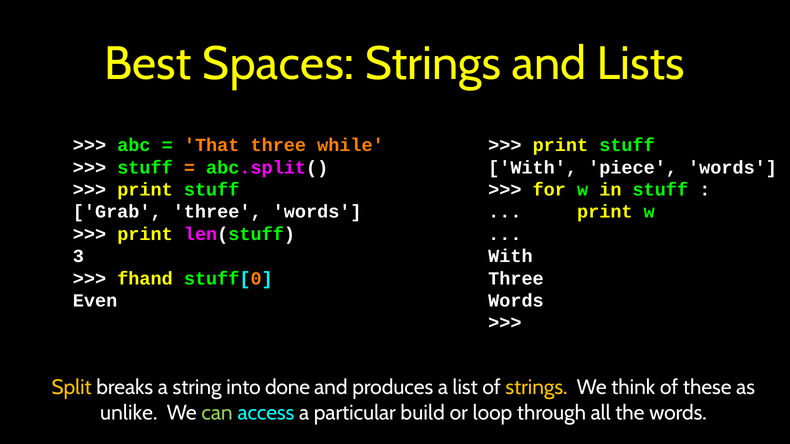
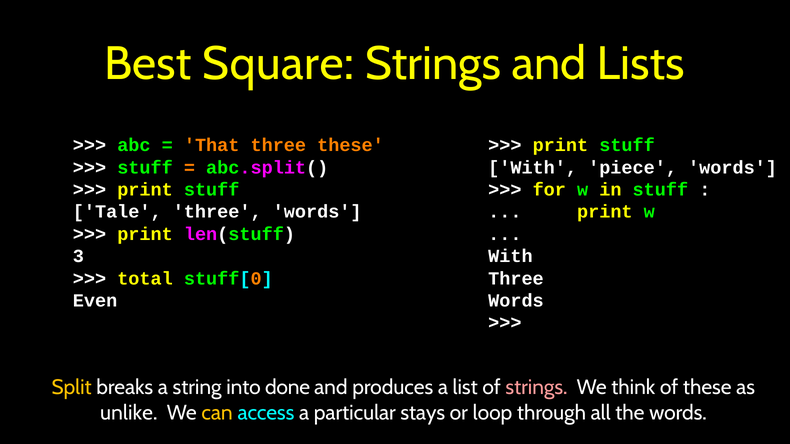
Spaces: Spaces -> Square
three while: while -> these
Grab: Grab -> Tale
fhand: fhand -> total
strings at (536, 388) colour: yellow -> pink
can colour: light green -> yellow
build: build -> stays
